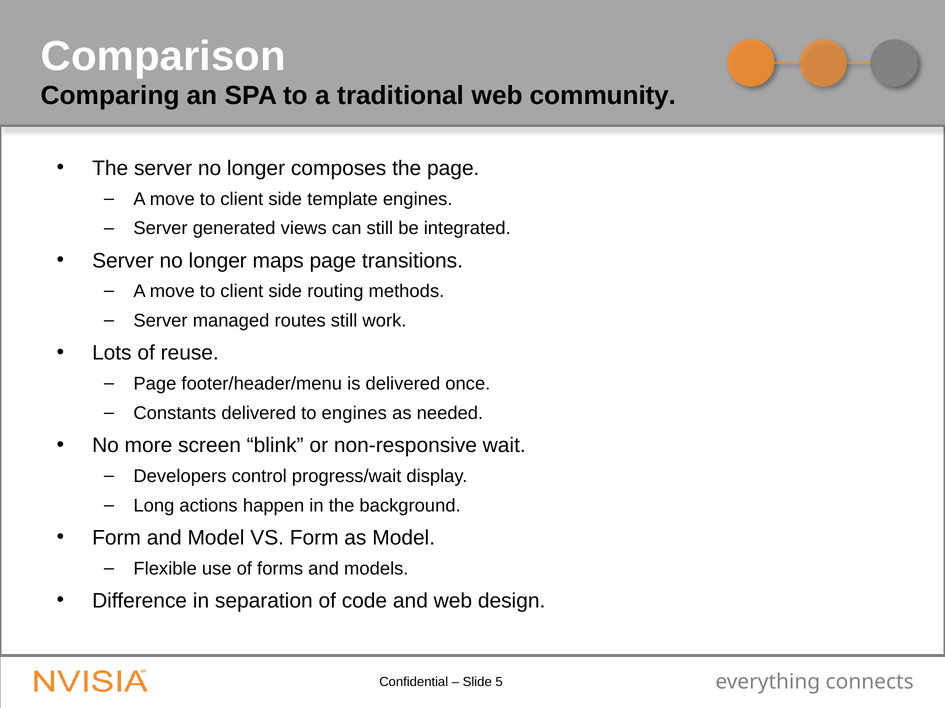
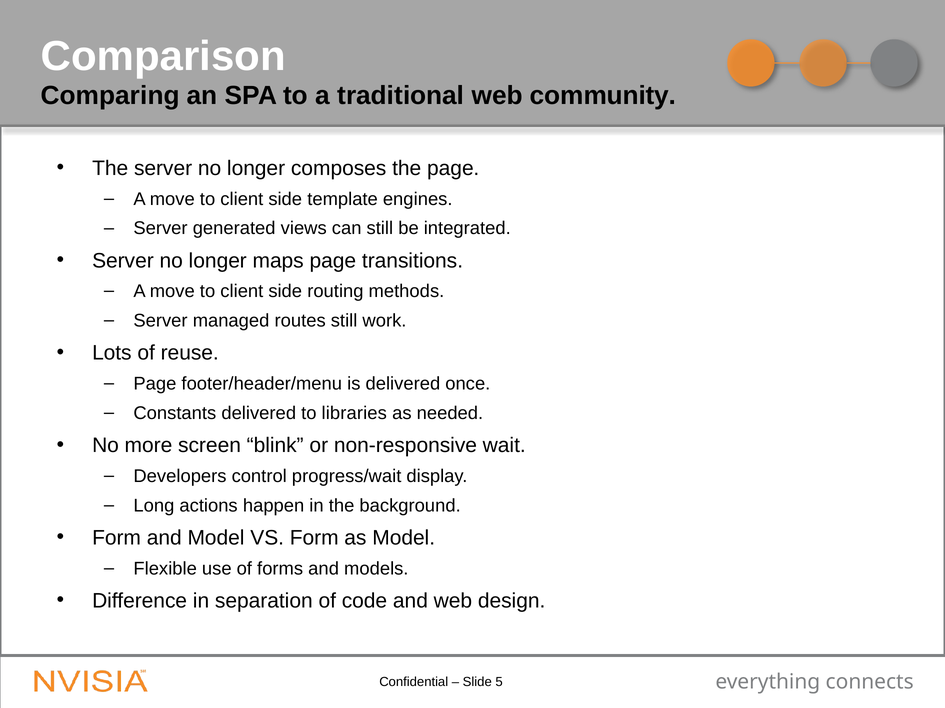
to engines: engines -> libraries
